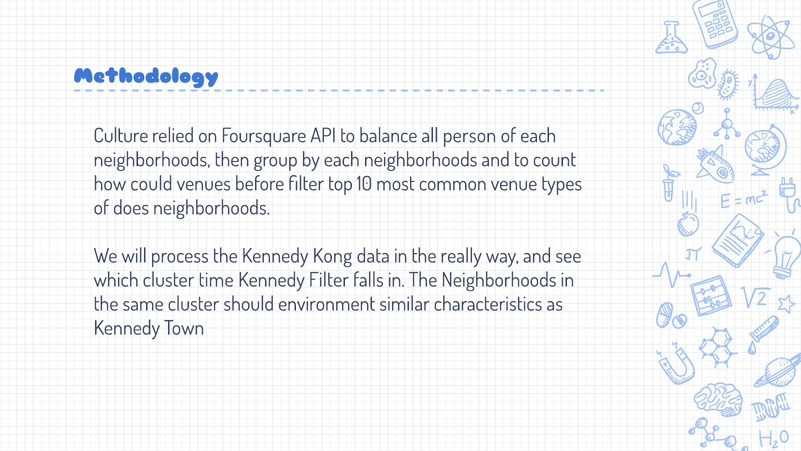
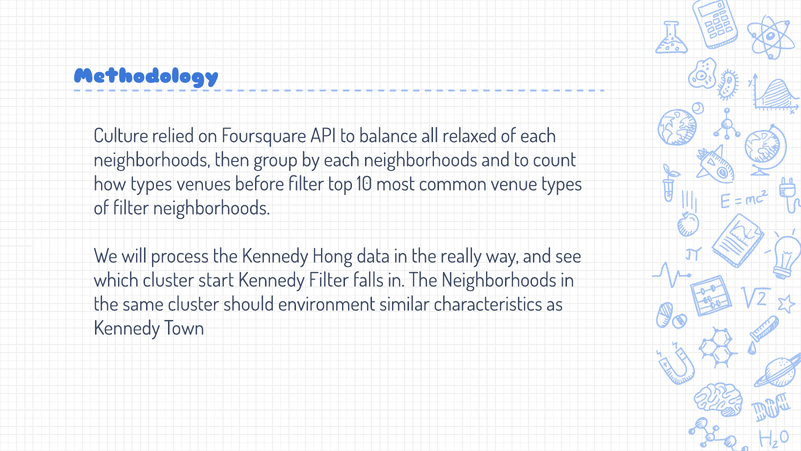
person: person -> relaxed
how could: could -> types
of does: does -> filter
Kong: Kong -> Hong
time: time -> start
